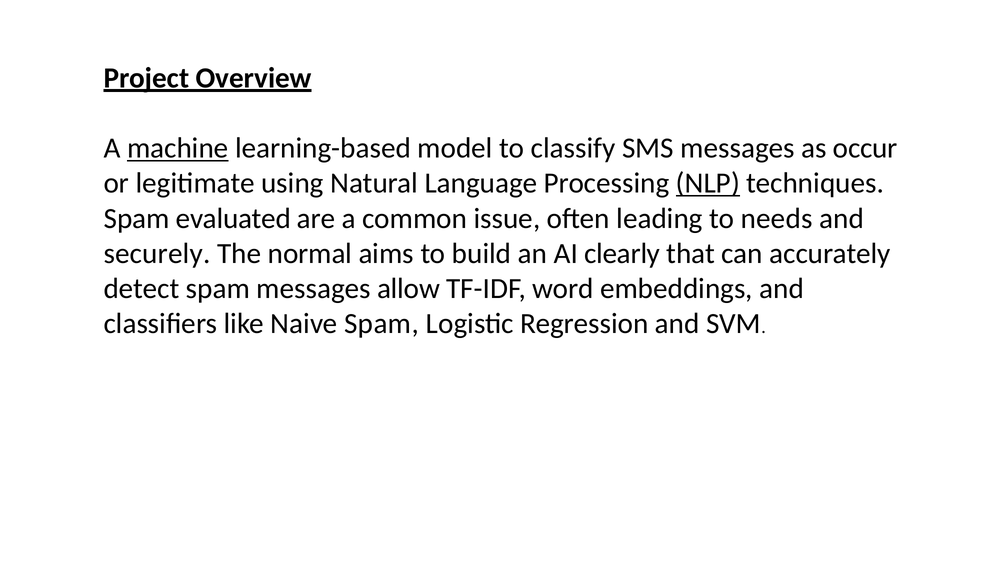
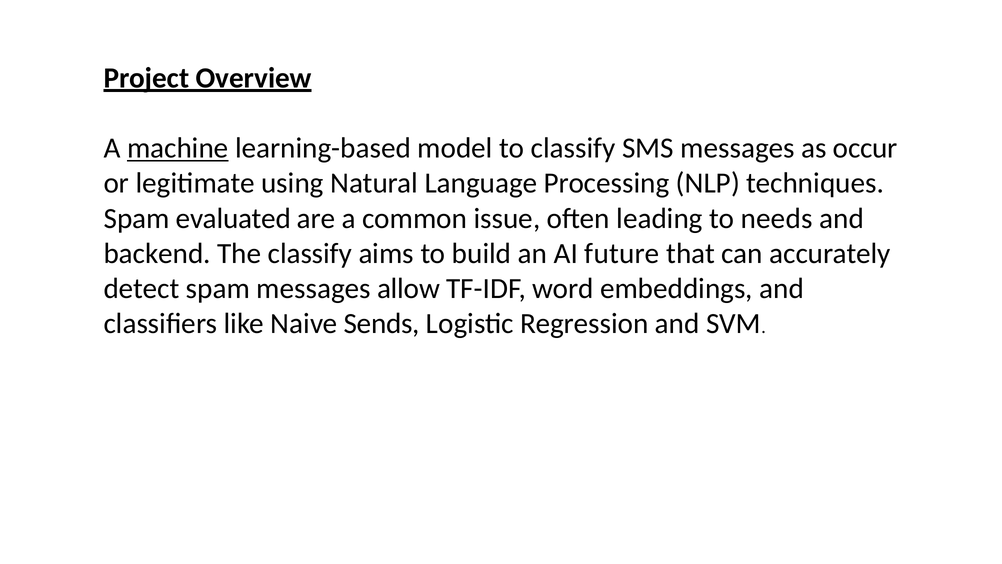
NLP underline: present -> none
securely: securely -> backend
The normal: normal -> classify
clearly: clearly -> future
Naive Spam: Spam -> Sends
